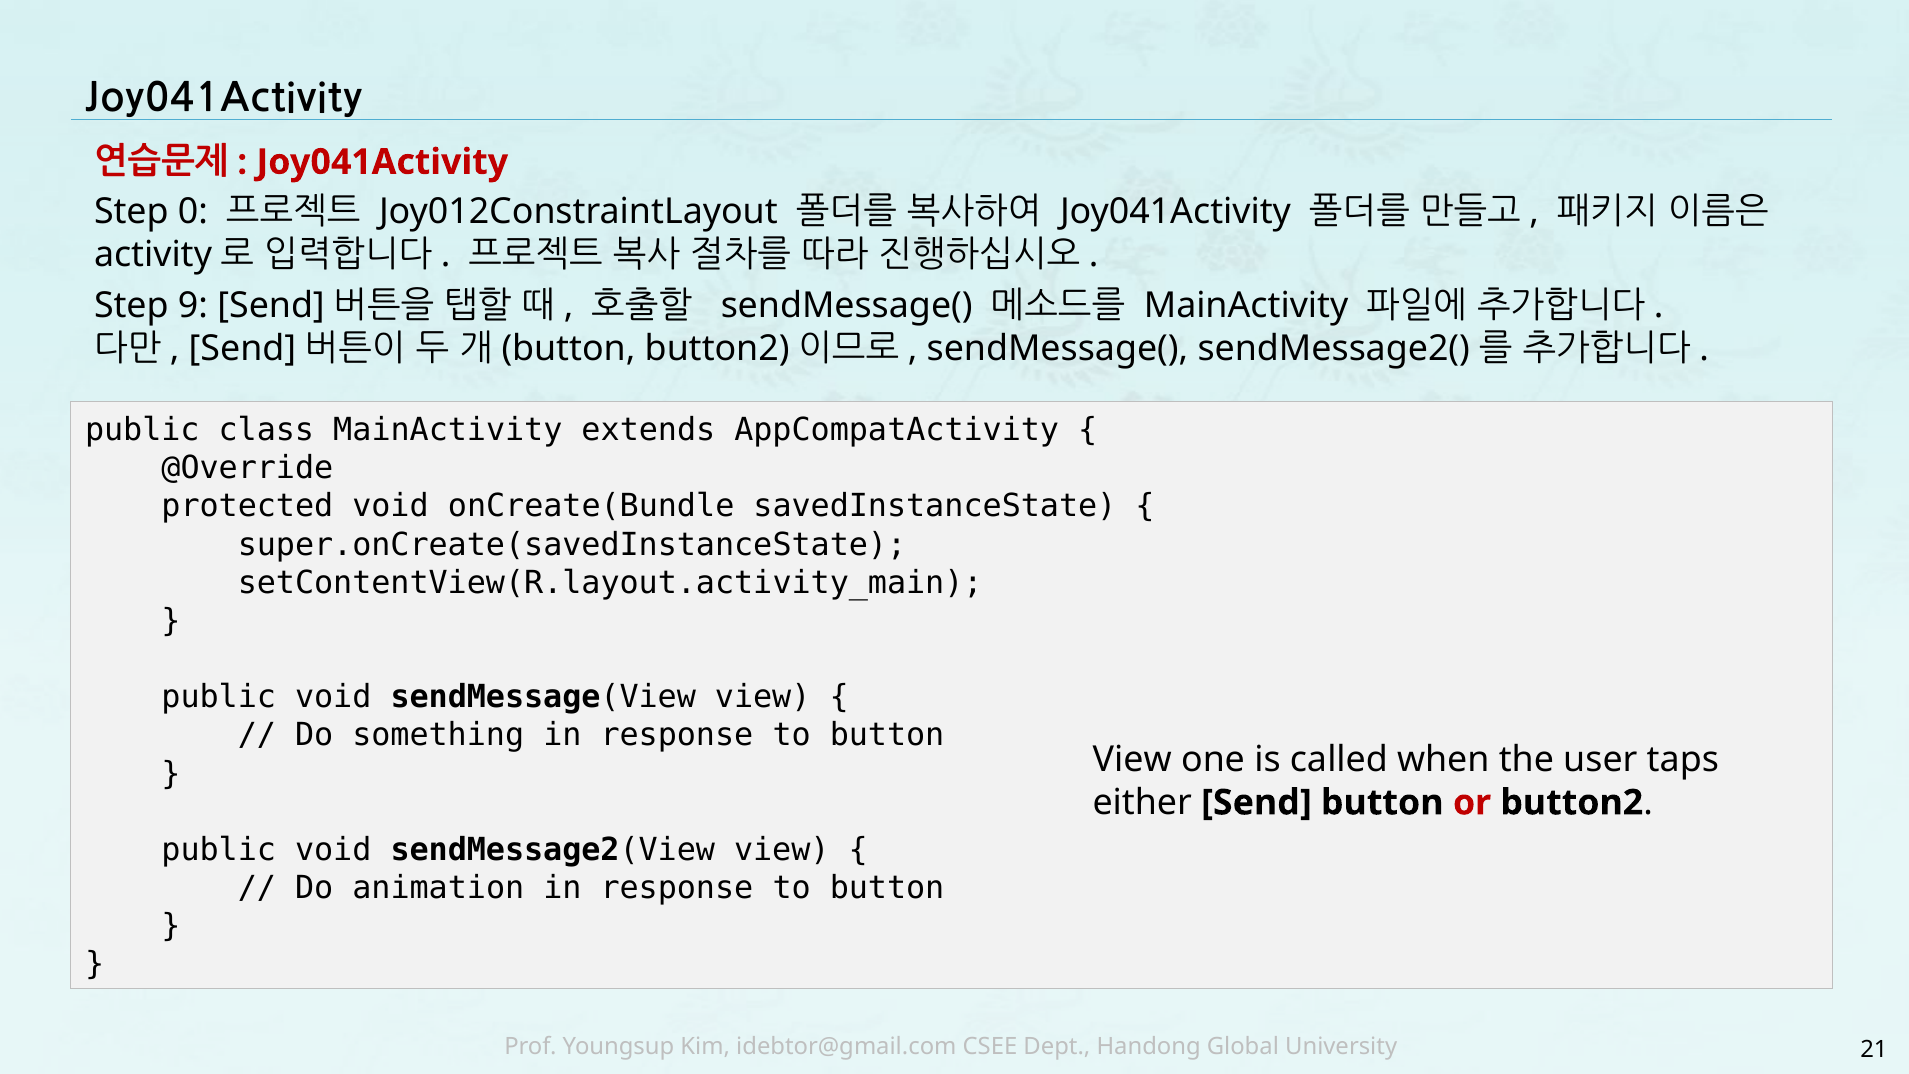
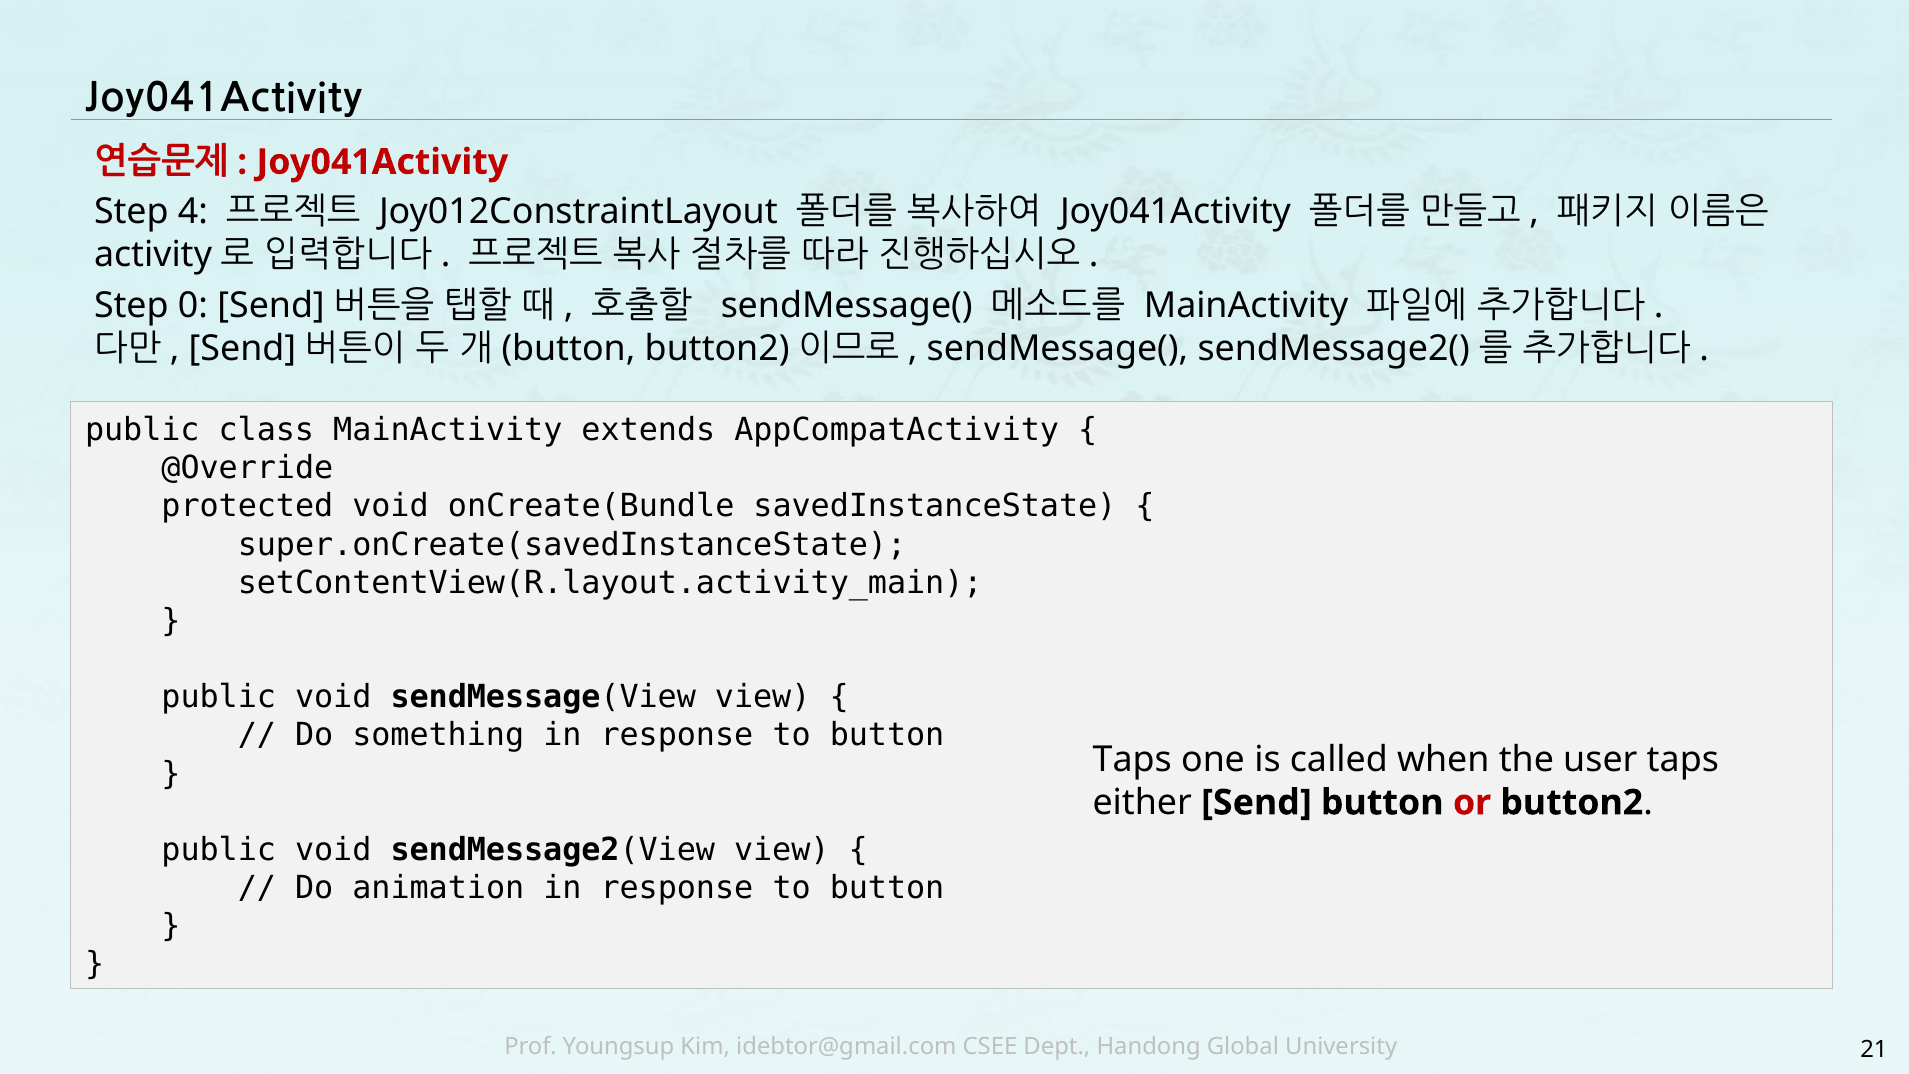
0: 0 -> 4
9: 9 -> 0
View at (1132, 760): View -> Taps
